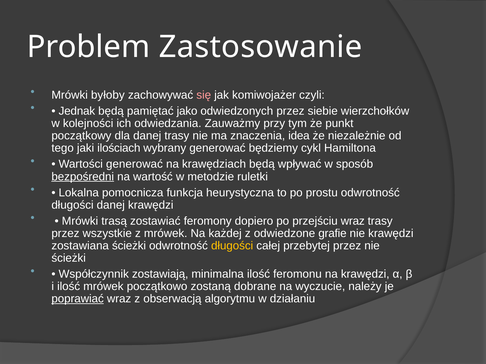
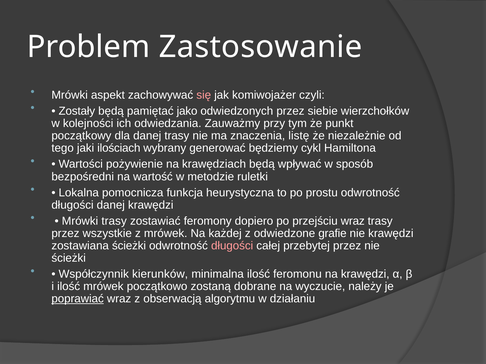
byłoby: byłoby -> aspekt
Jednak: Jednak -> Zostały
idea: idea -> listę
Wartości generować: generować -> pożywienie
bezpośredni underline: present -> none
Mrówki trasą: trasą -> trasy
długości at (232, 246) colour: yellow -> pink
zostawiają: zostawiają -> kierunków
